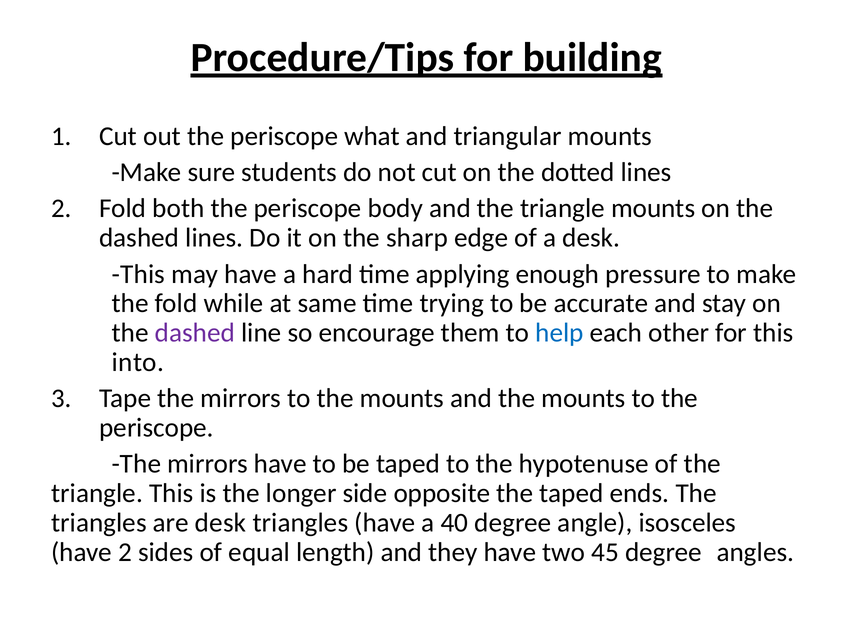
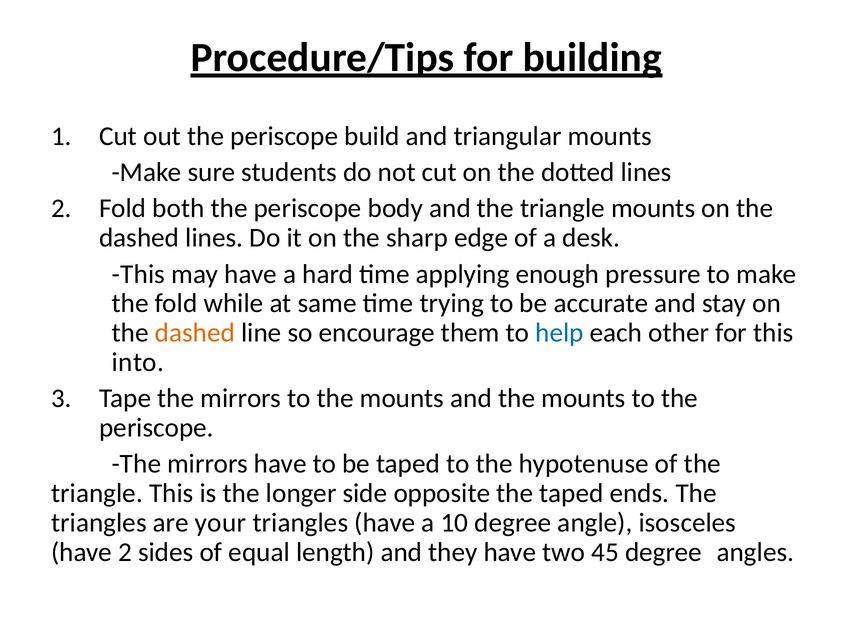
what: what -> build
dashed at (195, 333) colour: purple -> orange
are desk: desk -> your
40: 40 -> 10
